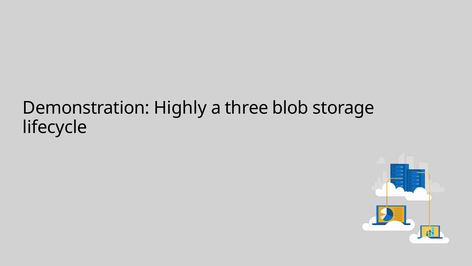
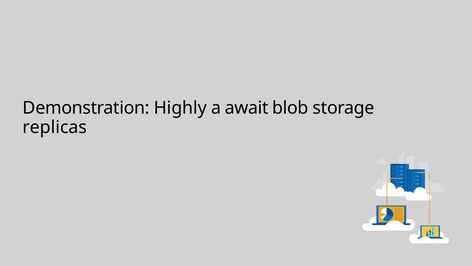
three: three -> await
lifecycle: lifecycle -> replicas
